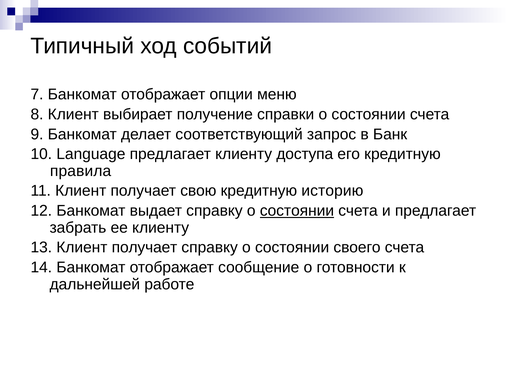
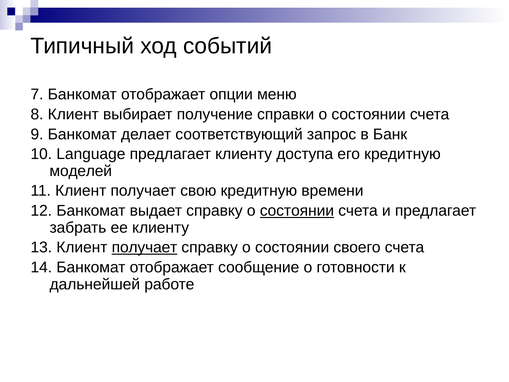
правила: правила -> моделей
историю: историю -> времени
получает at (145, 247) underline: none -> present
